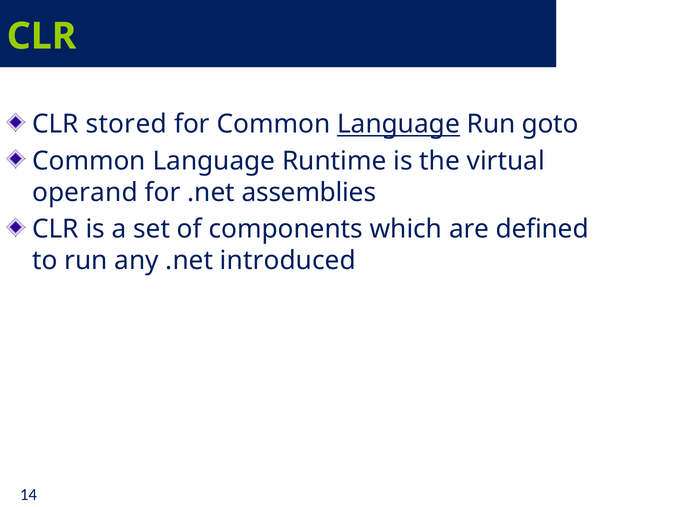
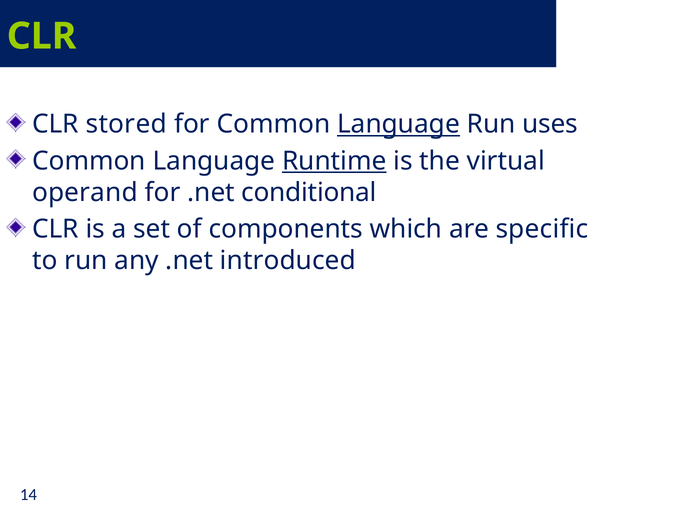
goto: goto -> uses
Runtime underline: none -> present
assemblies: assemblies -> conditional
defined: defined -> specific
